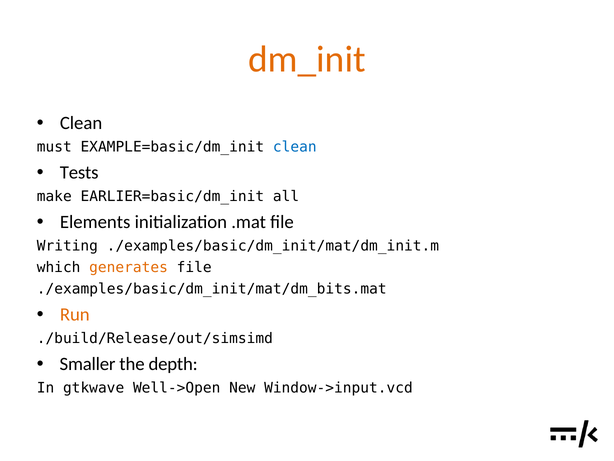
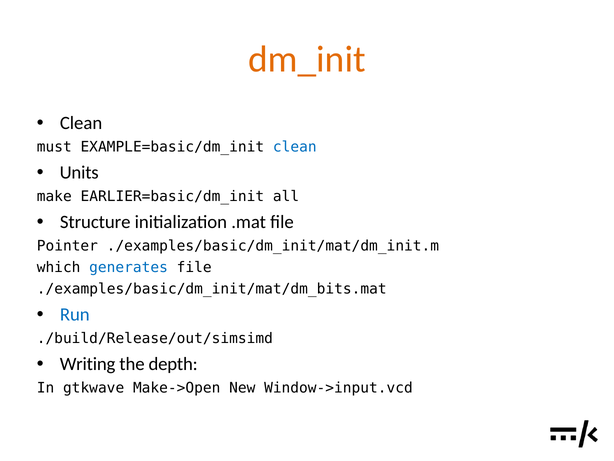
Tests: Tests -> Units
Elements: Elements -> Structure
Writing: Writing -> Pointer
generates colour: orange -> blue
Run colour: orange -> blue
Smaller: Smaller -> Writing
Well->Open: Well->Open -> Make->Open
